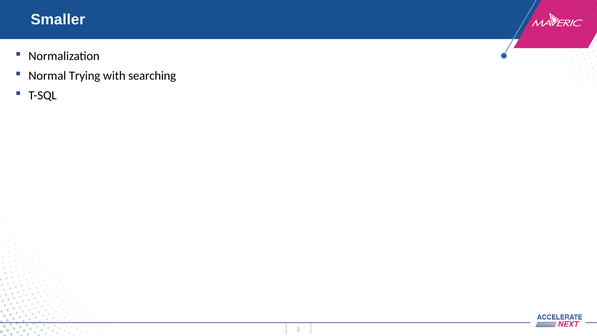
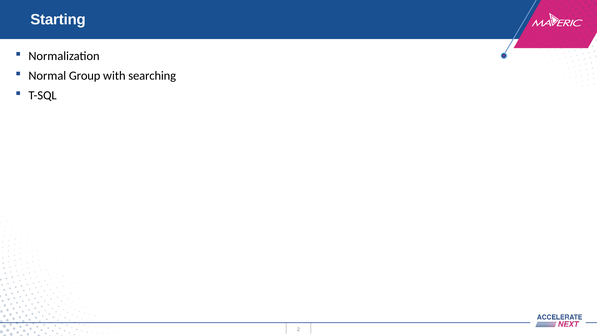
Smaller: Smaller -> Starting
Trying: Trying -> Group
